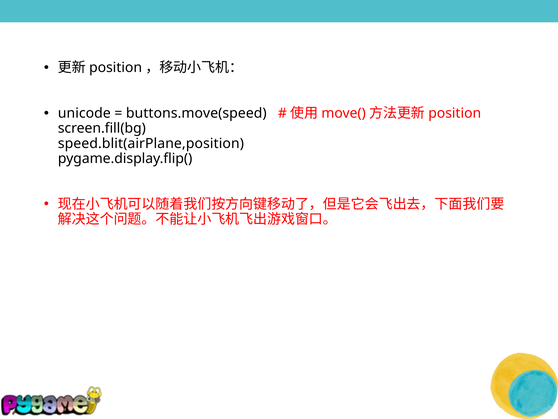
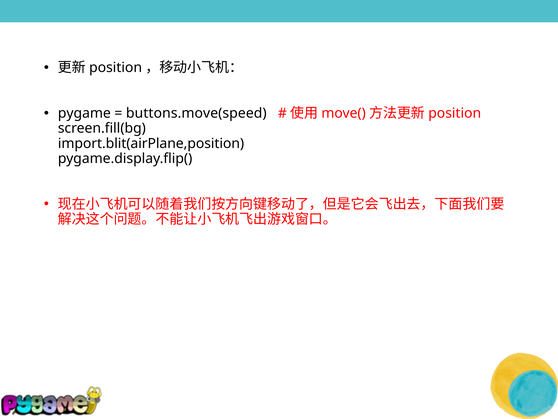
unicode: unicode -> pygame
speed.blit(airPlane,position: speed.blit(airPlane,position -> import.blit(airPlane,position
